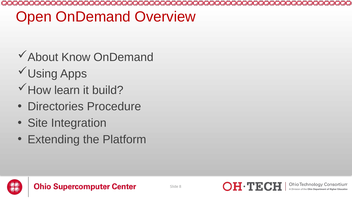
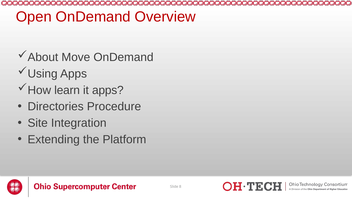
Know: Know -> Move
it build: build -> apps
